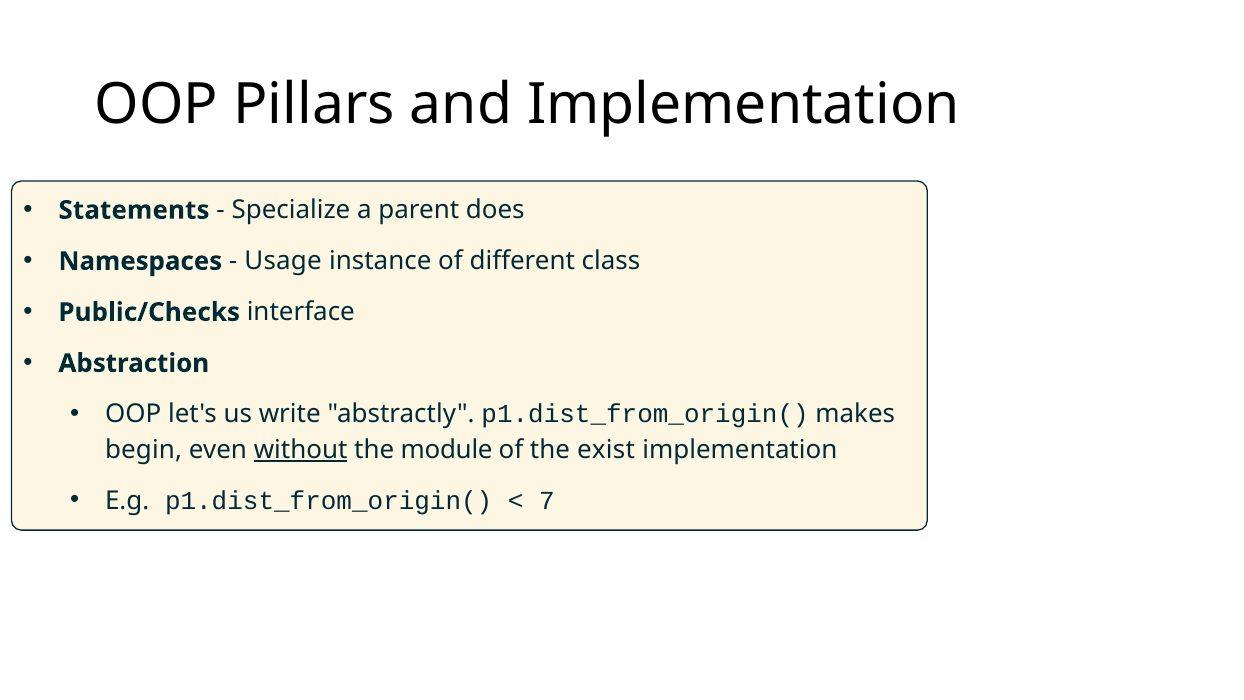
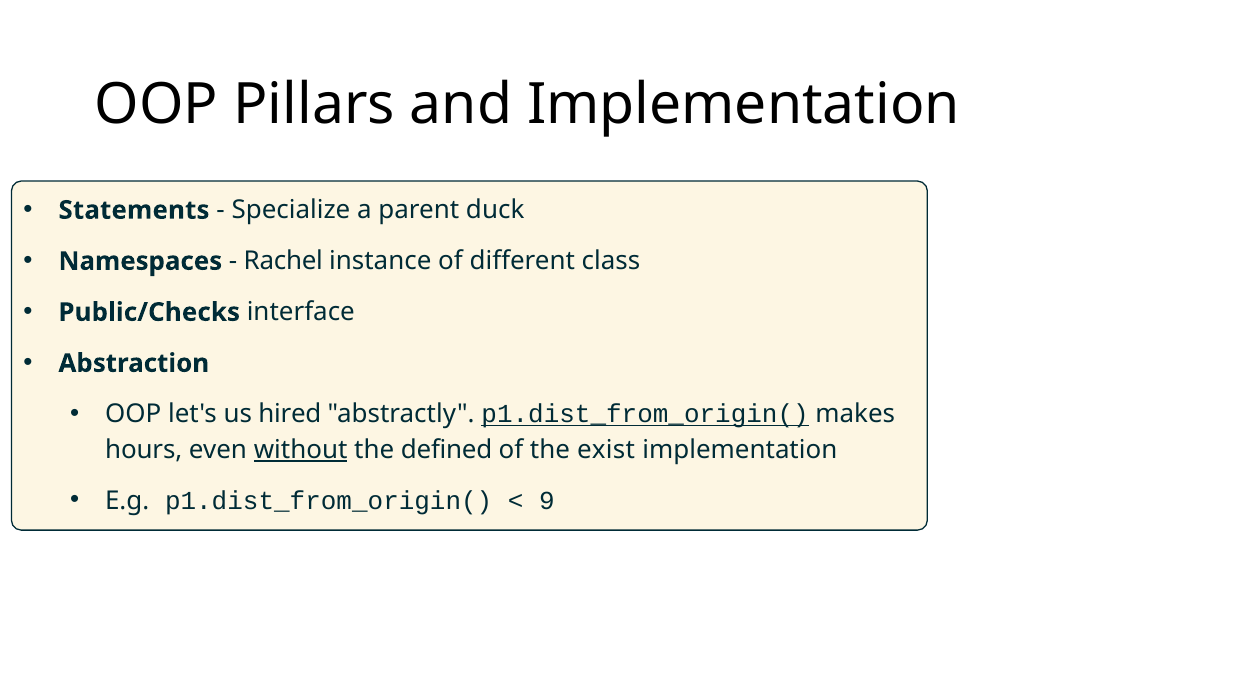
does: does -> duck
Usage: Usage -> Rachel
write: write -> hired
p1.dist_from_origin( at (645, 414) underline: none -> present
begin: begin -> hours
module: module -> defined
7: 7 -> 9
